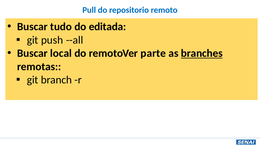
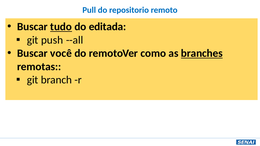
tudo underline: none -> present
local: local -> você
parte: parte -> como
